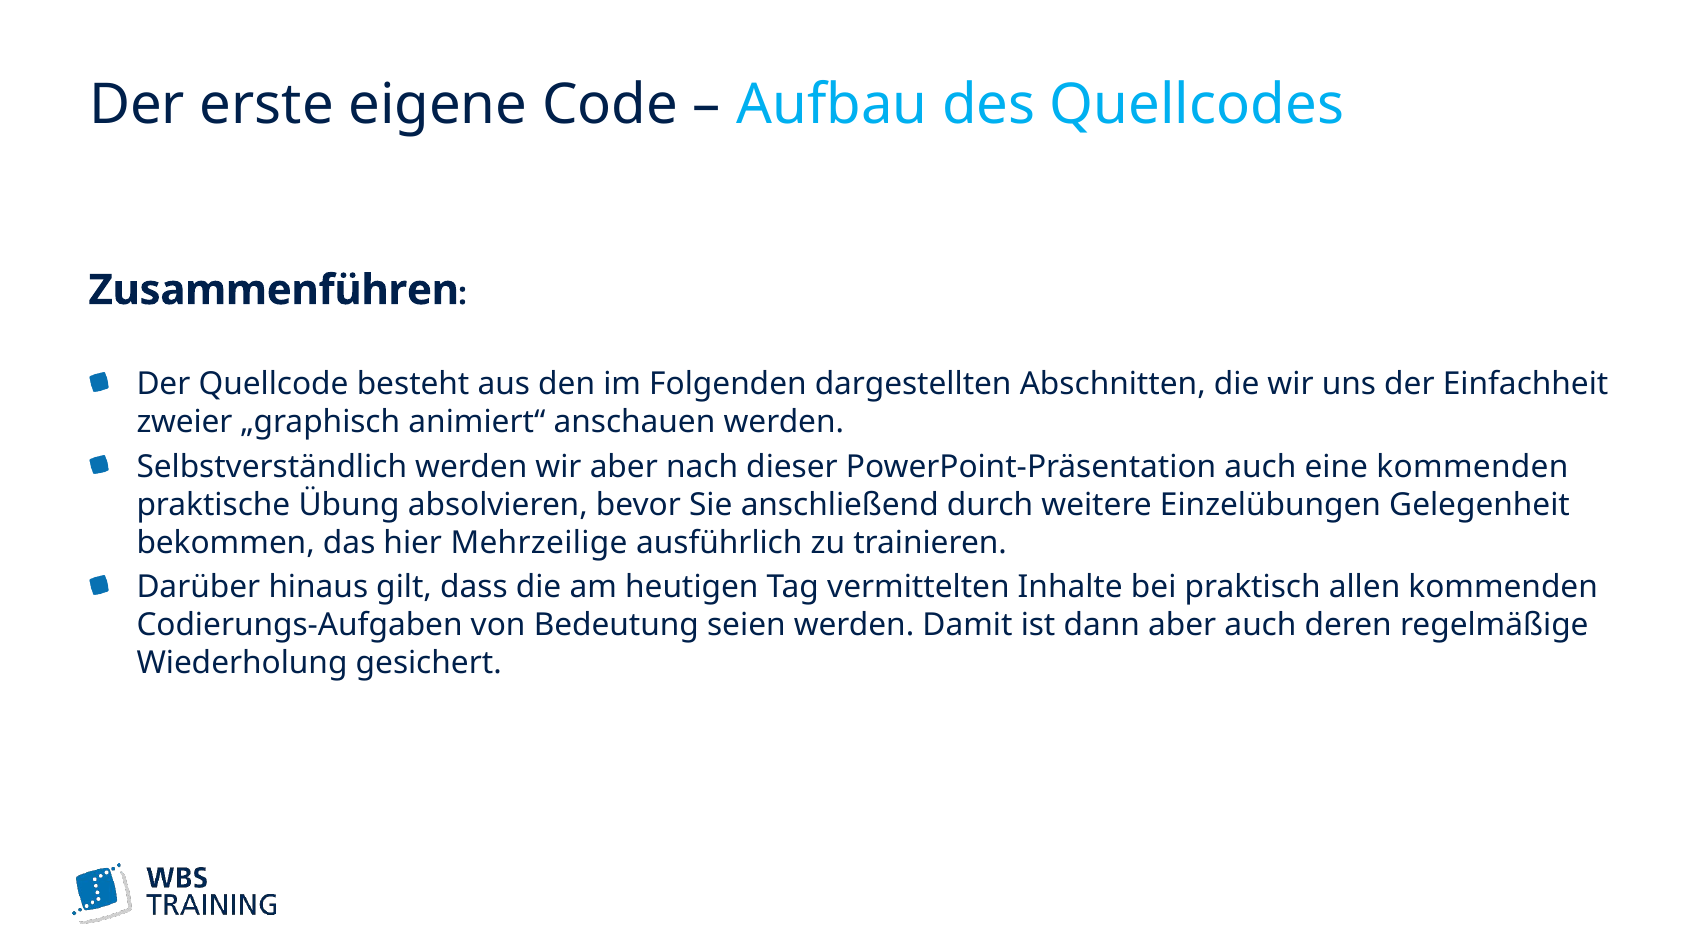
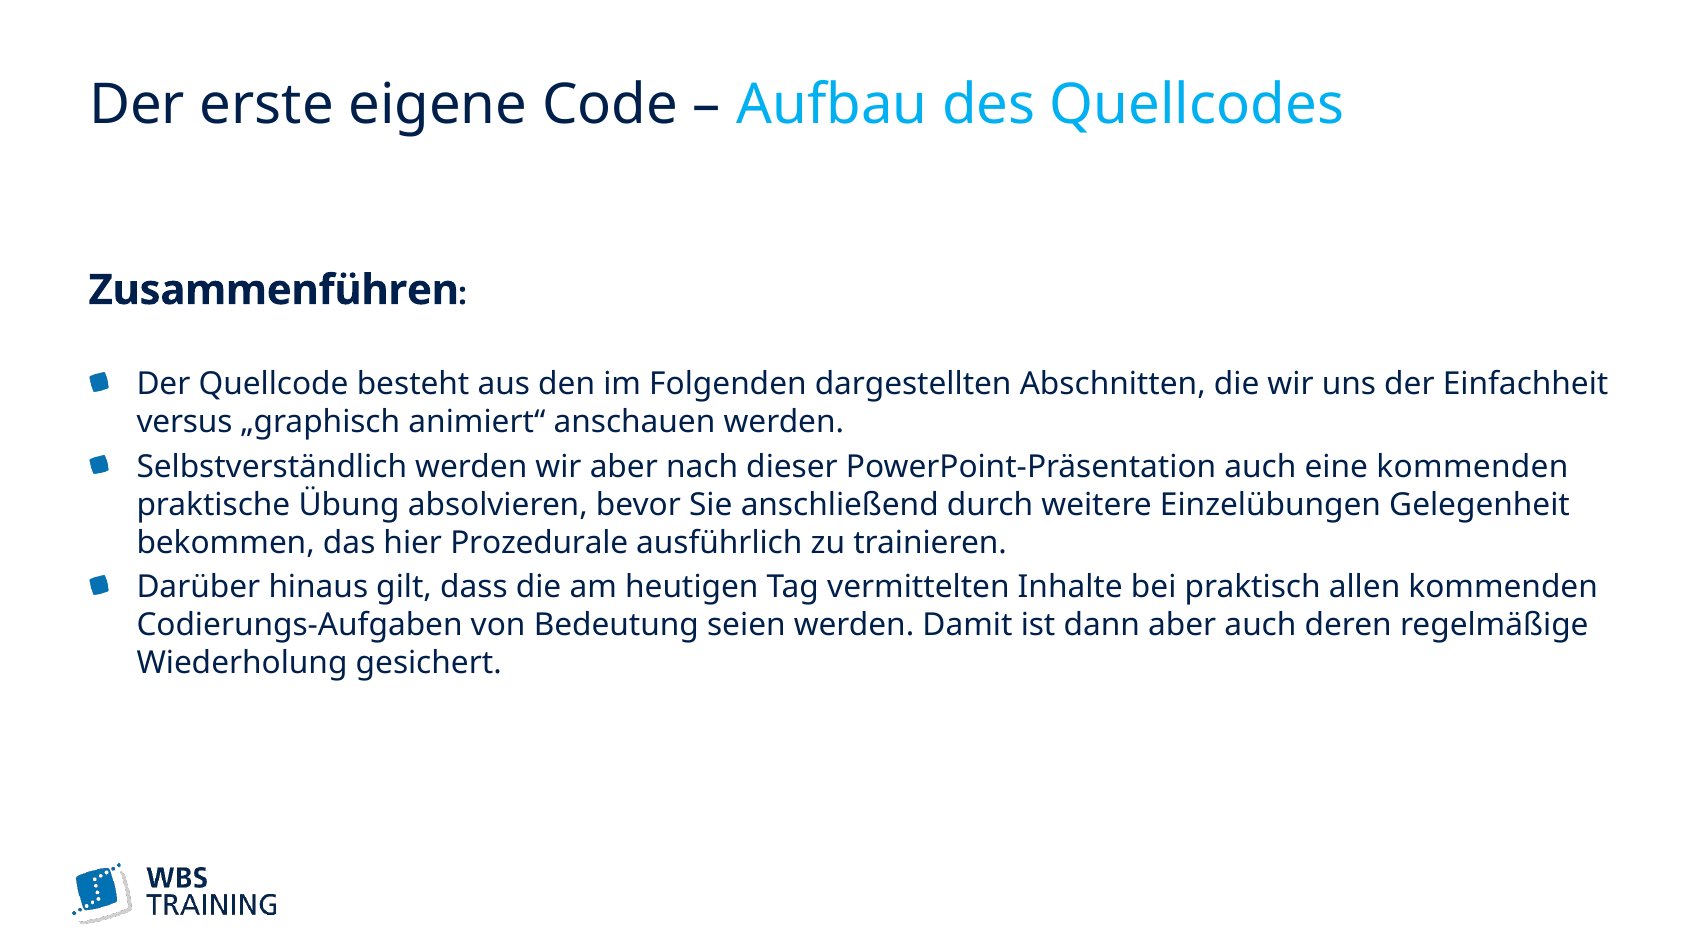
zweier: zweier -> versus
Mehrzeilige: Mehrzeilige -> Prozedurale
